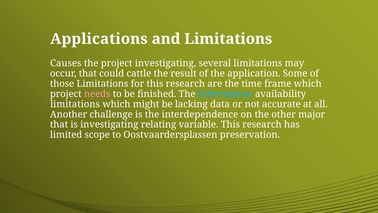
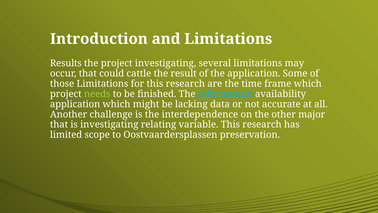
Applications: Applications -> Introduction
Causes: Causes -> Results
needs colour: pink -> light green
limitations at (75, 104): limitations -> application
